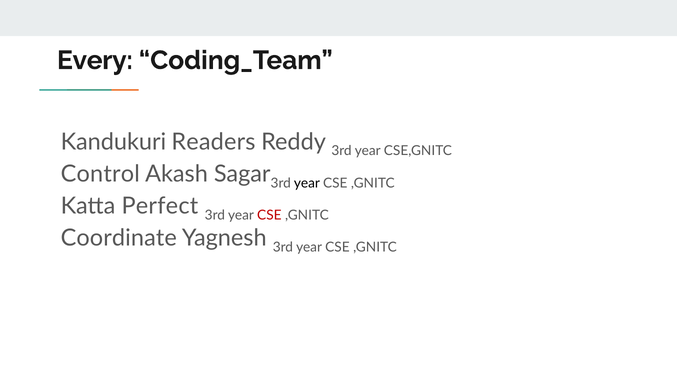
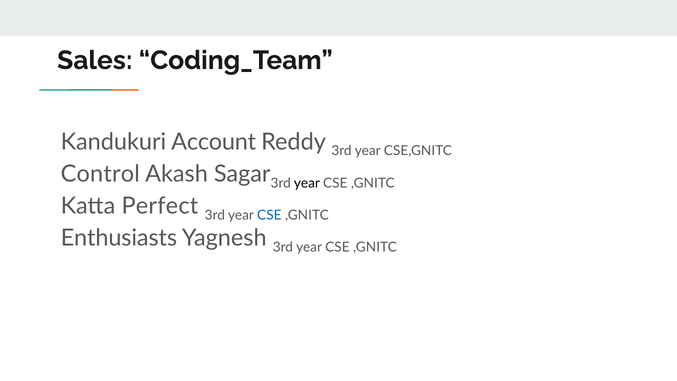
Every: Every -> Sales
Readers: Readers -> Account
CSE at (269, 215) colour: red -> blue
Coordinate: Coordinate -> Enthusiasts
